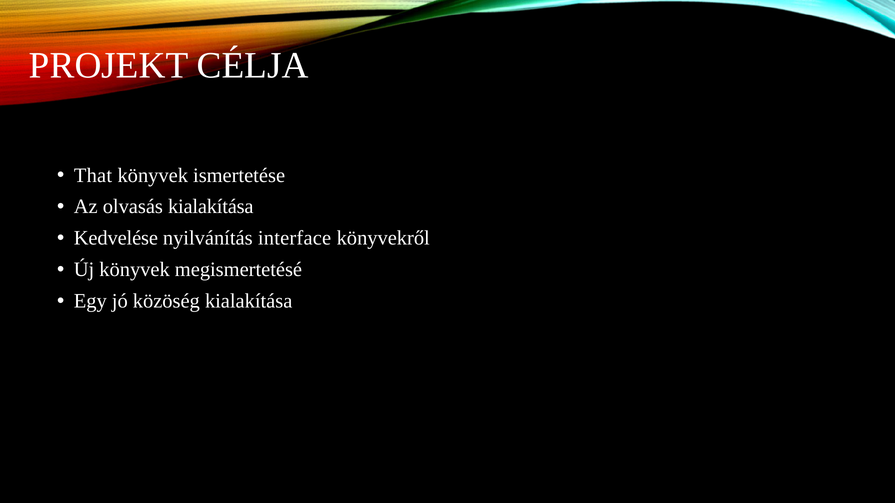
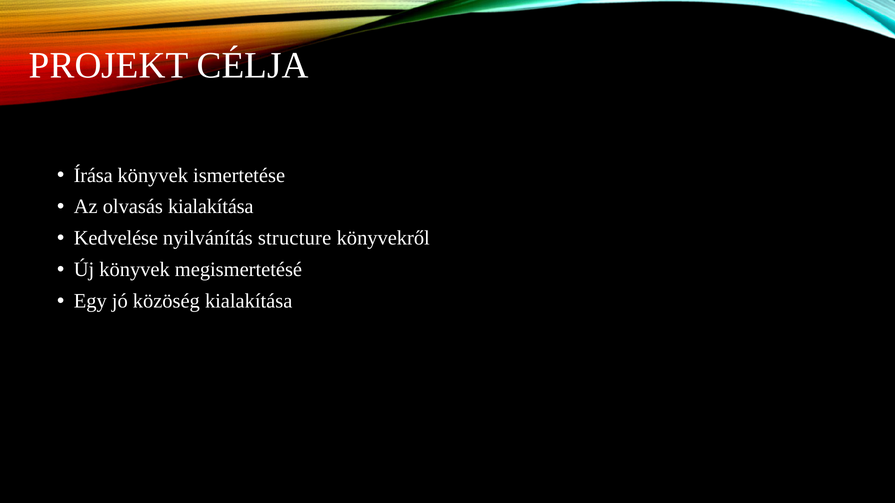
That: That -> Írása
interface: interface -> structure
